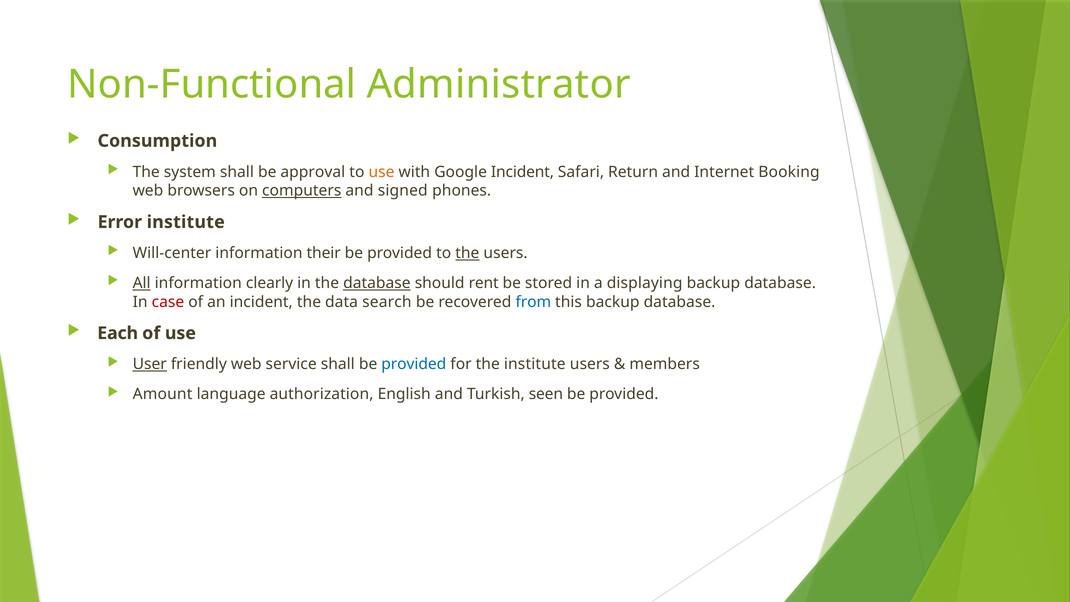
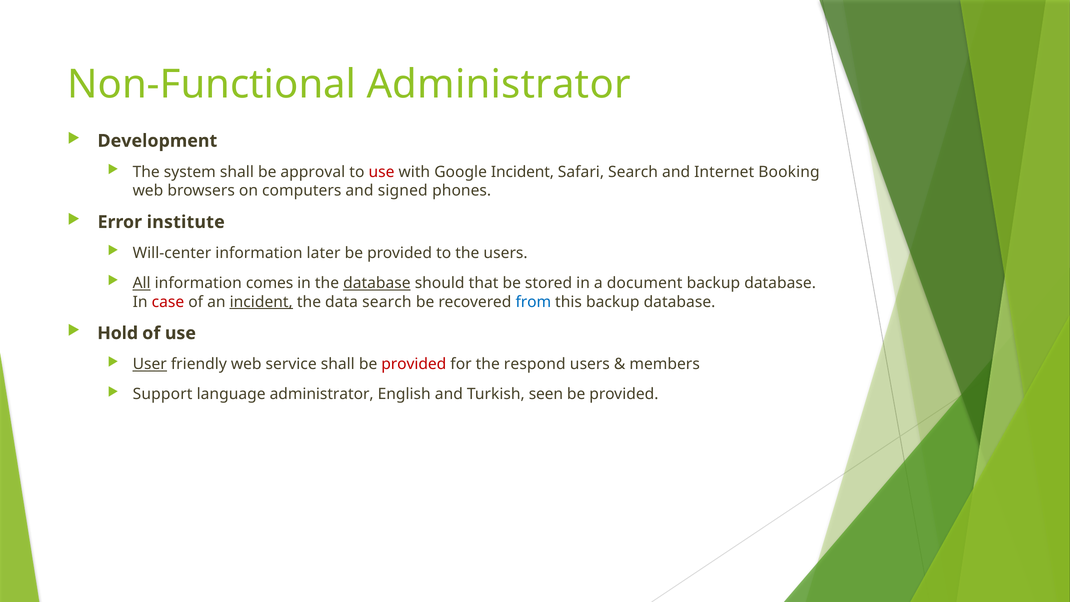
Consumption: Consumption -> Development
use at (381, 172) colour: orange -> red
Safari Return: Return -> Search
computers underline: present -> none
their: their -> later
the at (467, 253) underline: present -> none
clearly: clearly -> comes
rent: rent -> that
displaying: displaying -> document
incident at (261, 302) underline: none -> present
Each: Each -> Hold
provided at (414, 364) colour: blue -> red
the institute: institute -> respond
Amount: Amount -> Support
language authorization: authorization -> administrator
